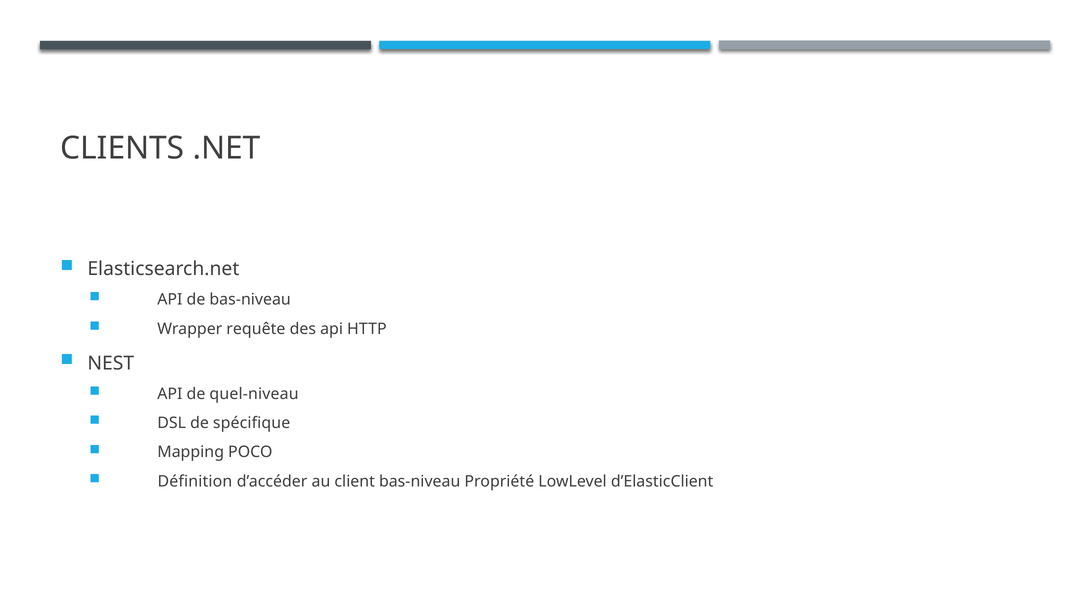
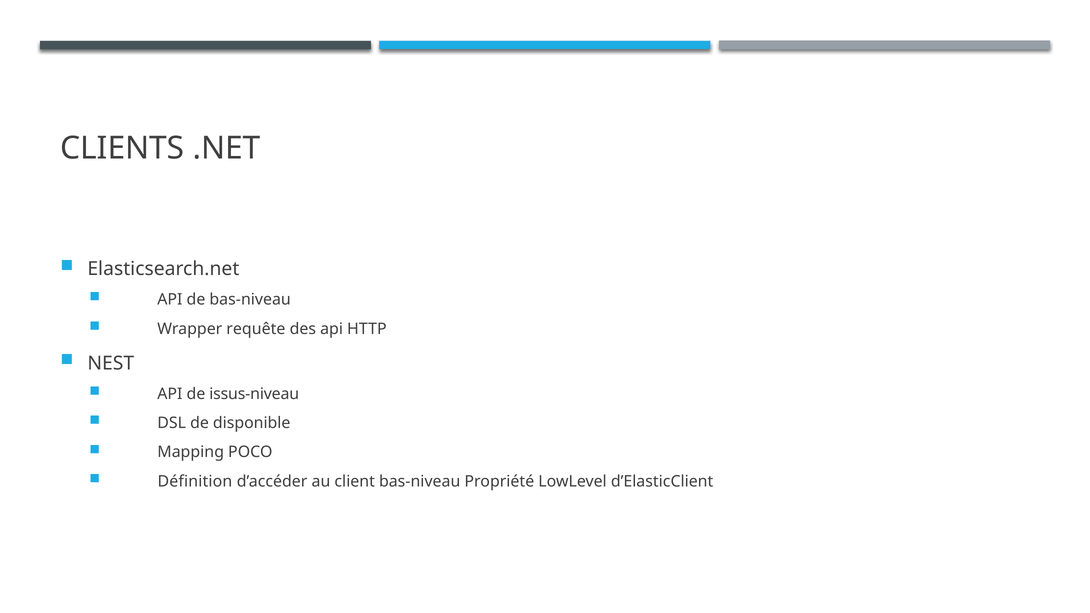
quel-niveau: quel-niveau -> issus-niveau
spécifique: spécifique -> disponible
